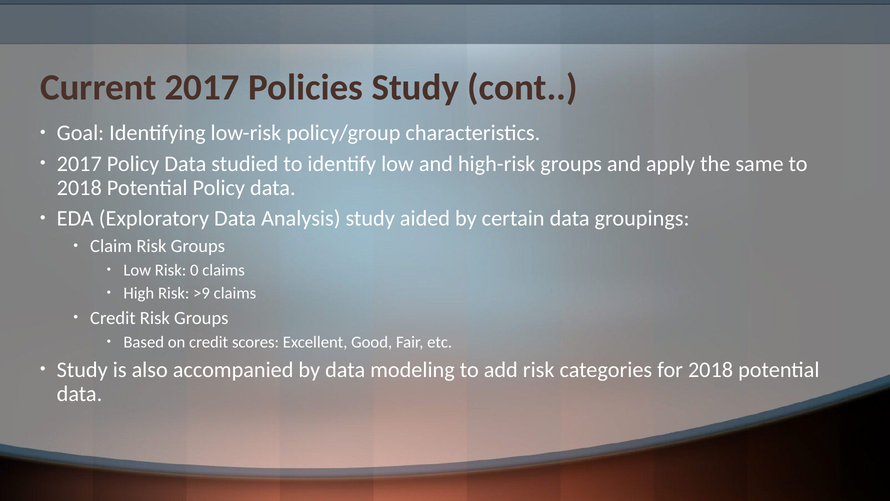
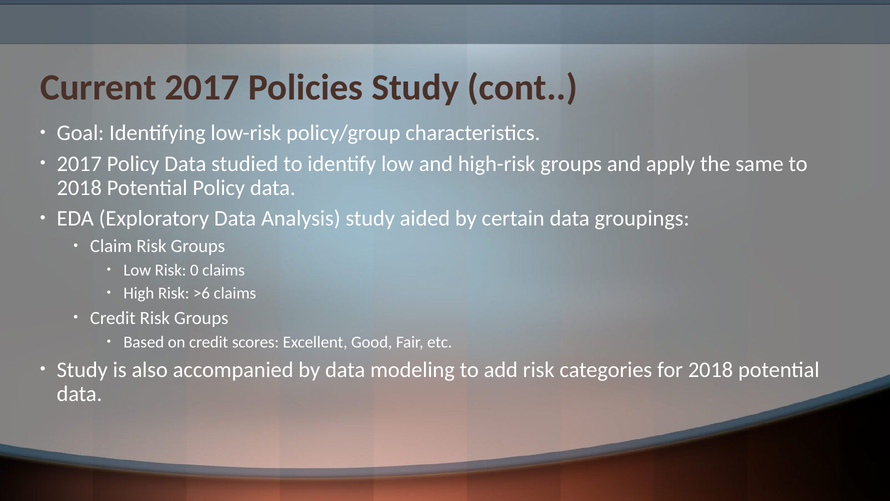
>9: >9 -> >6
